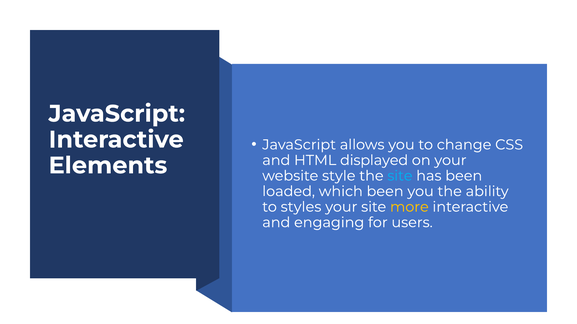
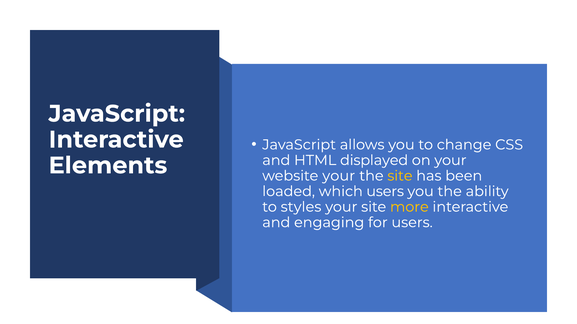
website style: style -> your
site at (400, 176) colour: light blue -> yellow
which been: been -> users
